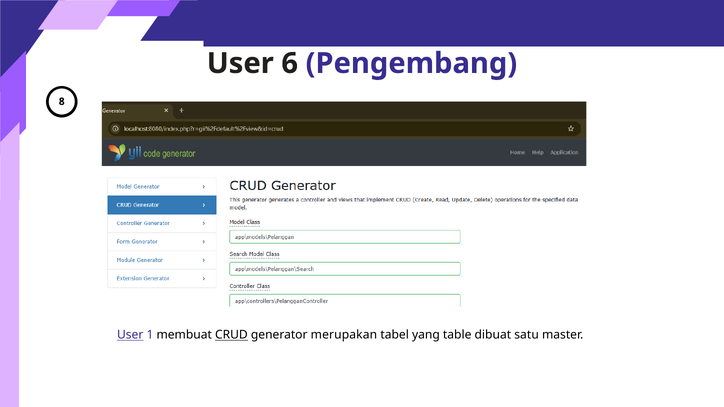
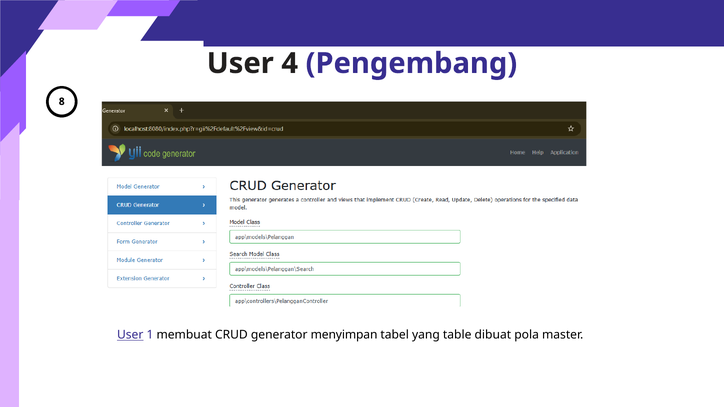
6: 6 -> 4
CRUD underline: present -> none
merupakan: merupakan -> menyimpan
satu: satu -> pola
